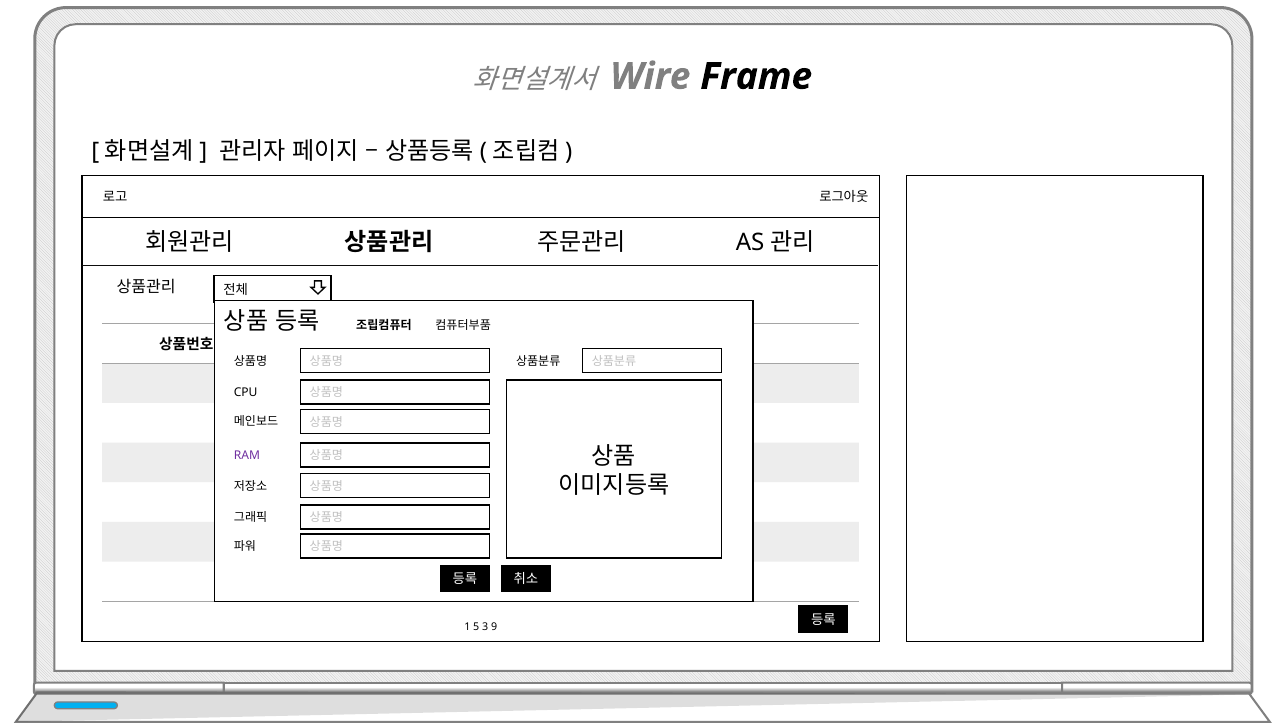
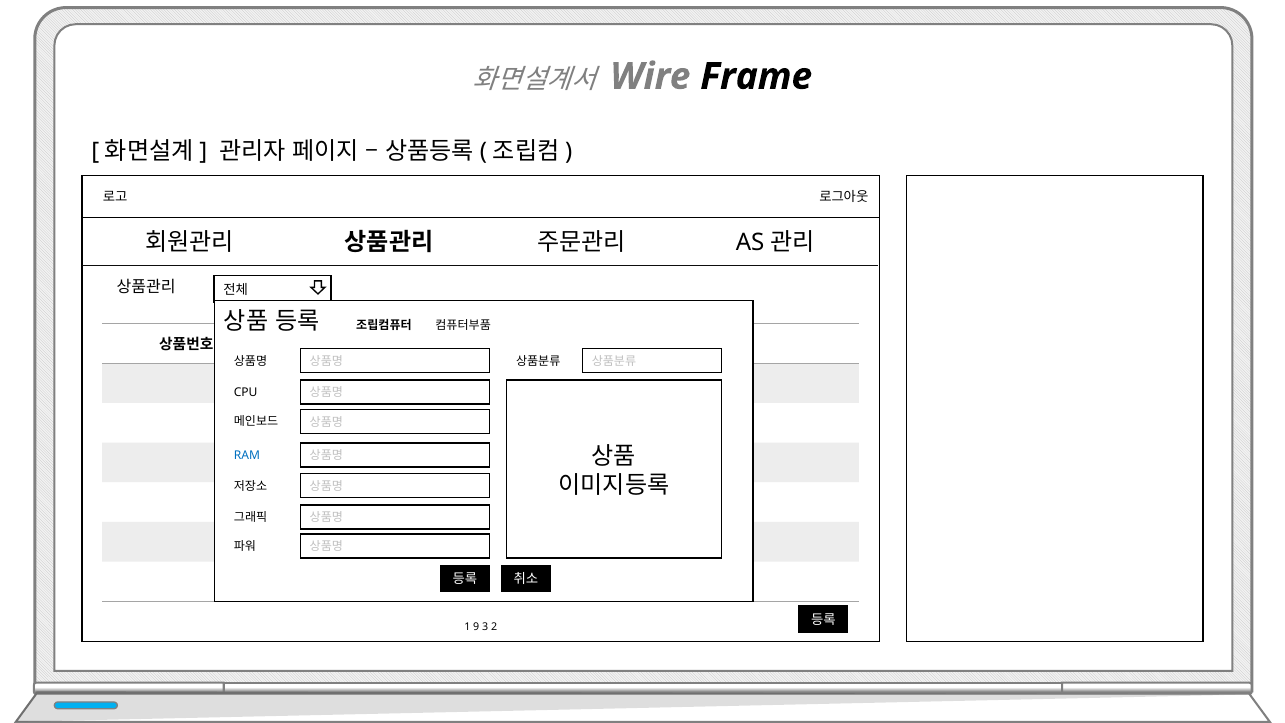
RAM colour: purple -> blue
5: 5 -> 9
9: 9 -> 2
